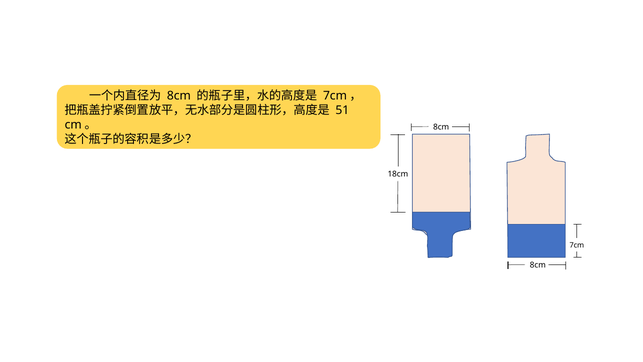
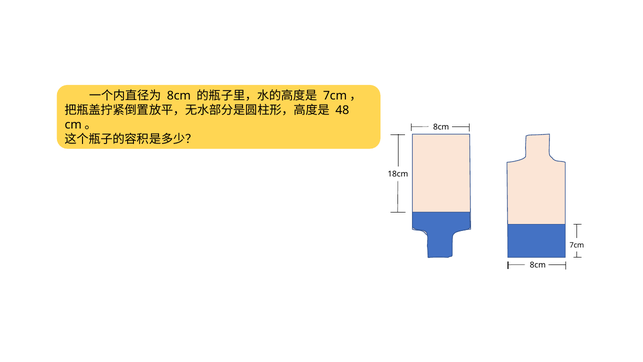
51: 51 -> 48
